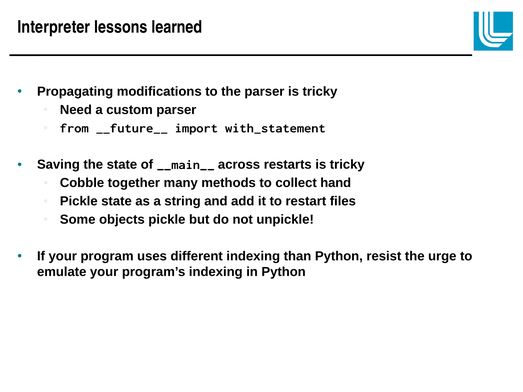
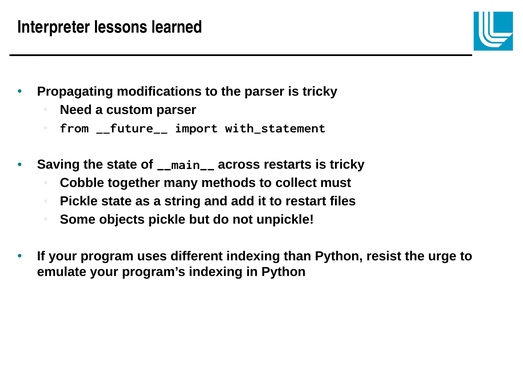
hand: hand -> must
